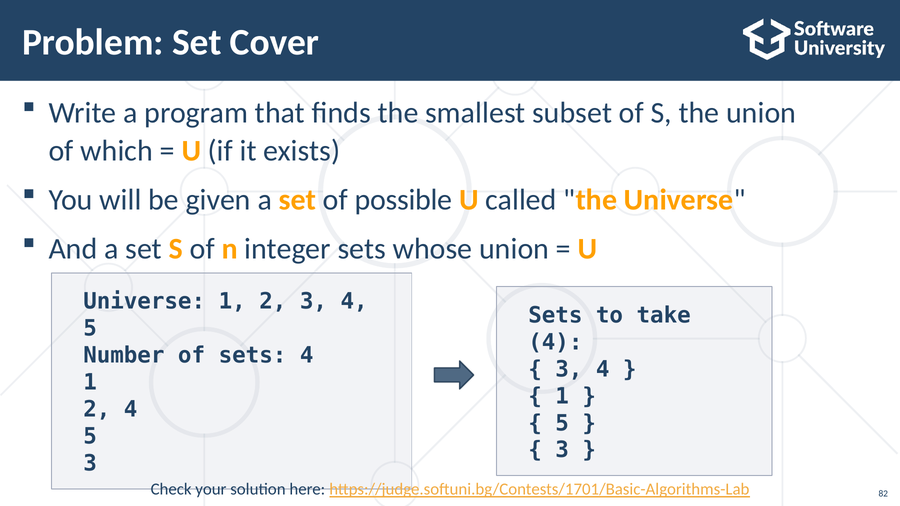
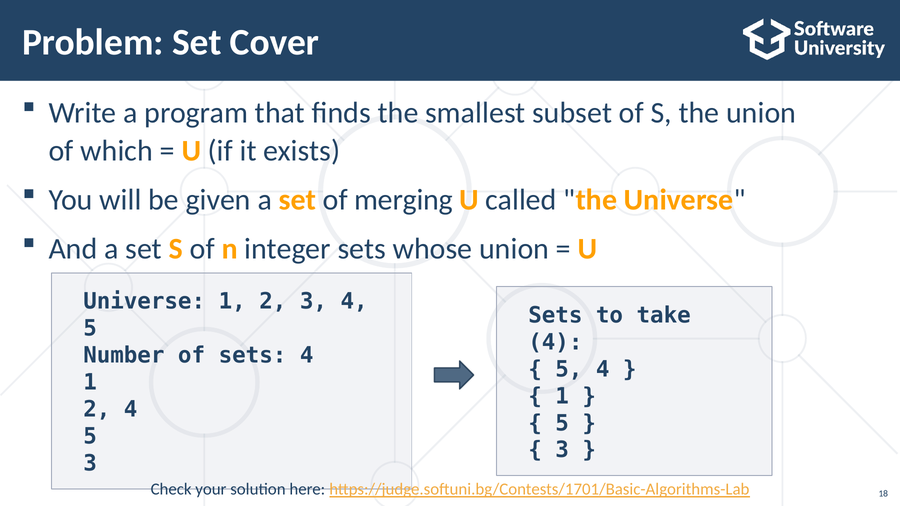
possible: possible -> merging
3 at (569, 369): 3 -> 5
82: 82 -> 18
